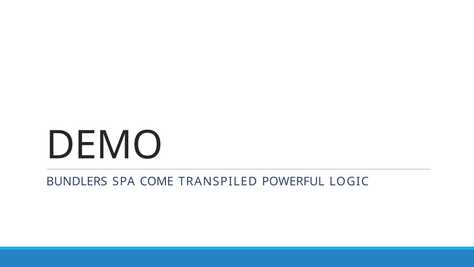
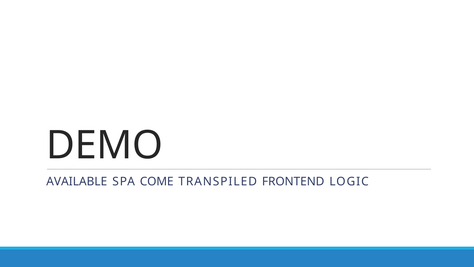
BUNDLERS: BUNDLERS -> AVAILABLE
POWERFUL: POWERFUL -> FRONTEND
